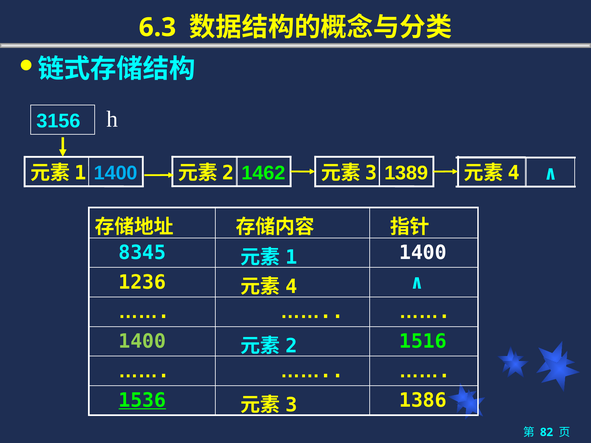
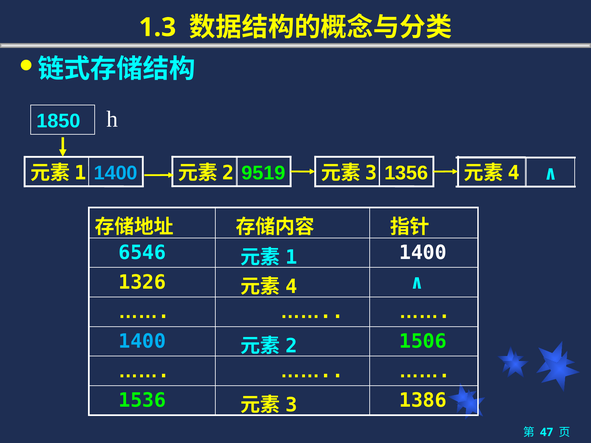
6.3: 6.3 -> 1.3
3156: 3156 -> 1850
1462: 1462 -> 9519
1389: 1389 -> 1356
8345: 8345 -> 6546
1236: 1236 -> 1326
1400 at (142, 342) colour: light green -> light blue
1516: 1516 -> 1506
1536 underline: present -> none
82: 82 -> 47
